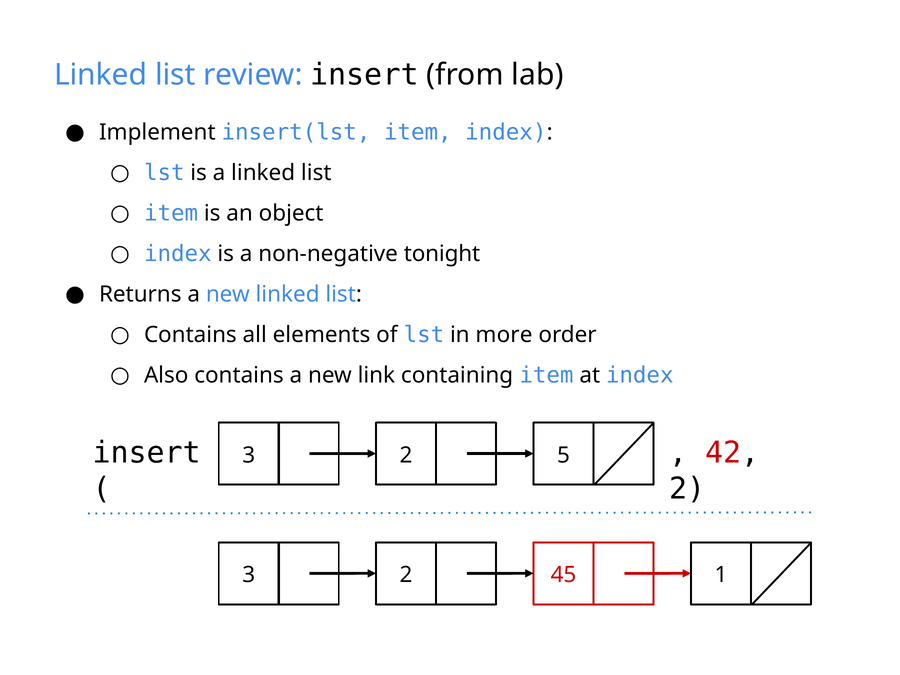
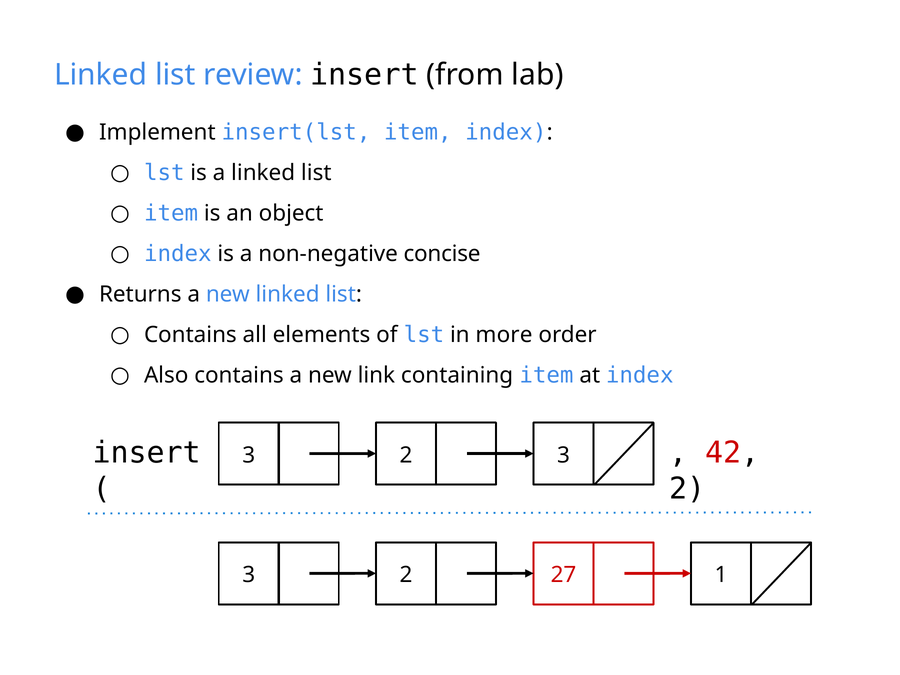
tonight: tonight -> concise
3 2 5: 5 -> 3
45: 45 -> 27
